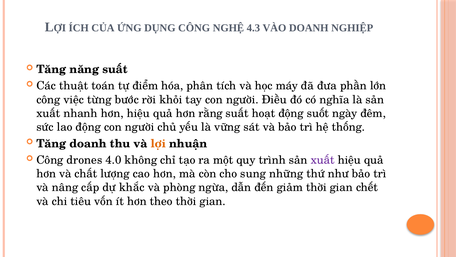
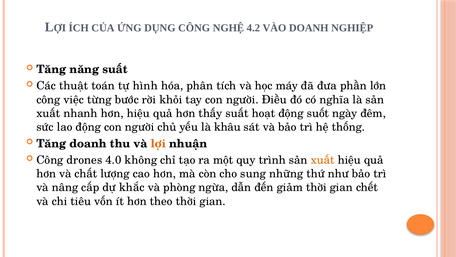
4.3: 4.3 -> 4.2
điểm: điểm -> hình
rằng: rằng -> thấy
vững: vững -> khâu
xuất at (323, 160) colour: purple -> orange
